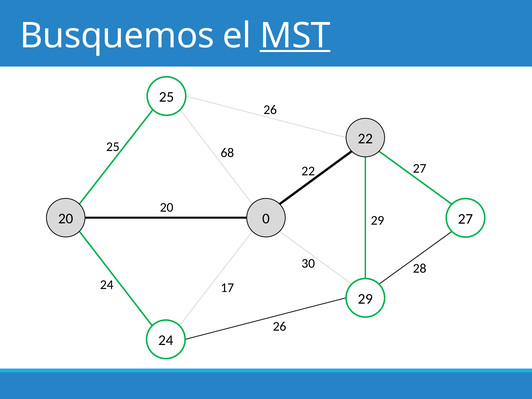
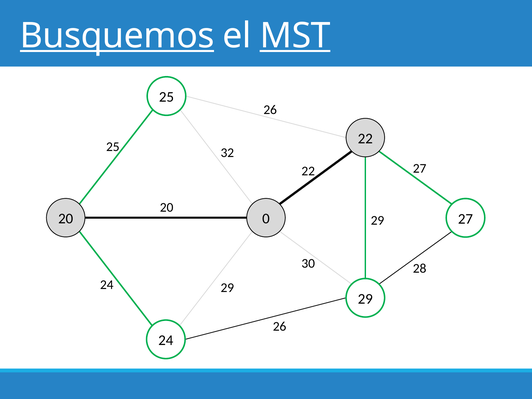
Busquemos underline: none -> present
68: 68 -> 32
24 17: 17 -> 29
